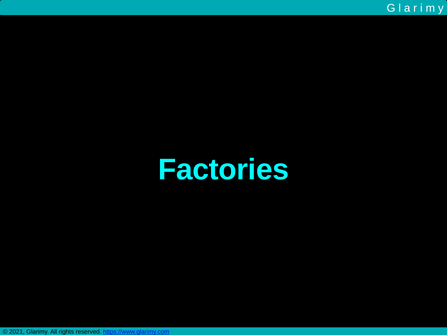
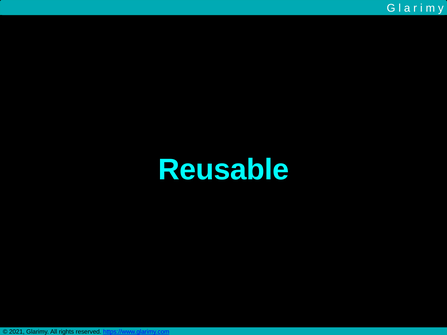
Factories: Factories -> Reusable
